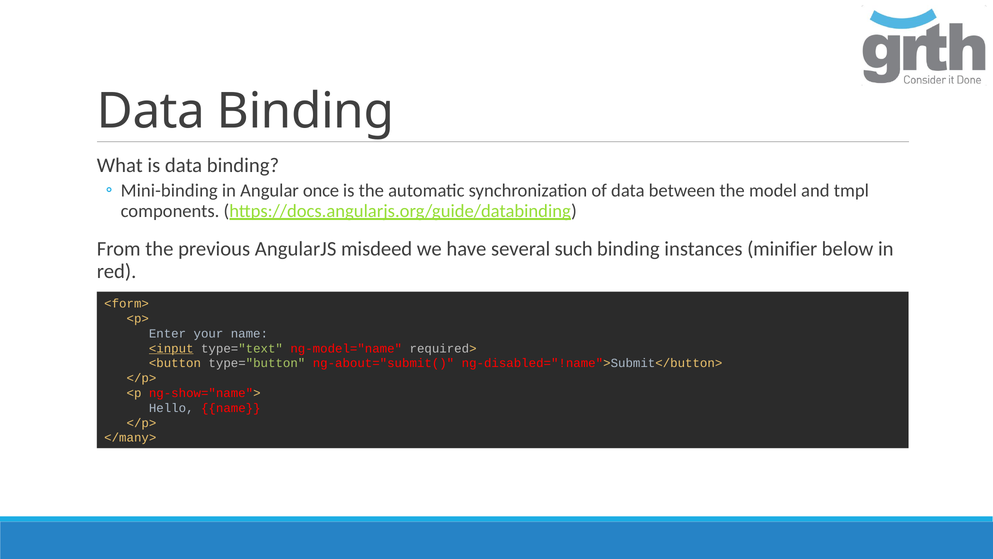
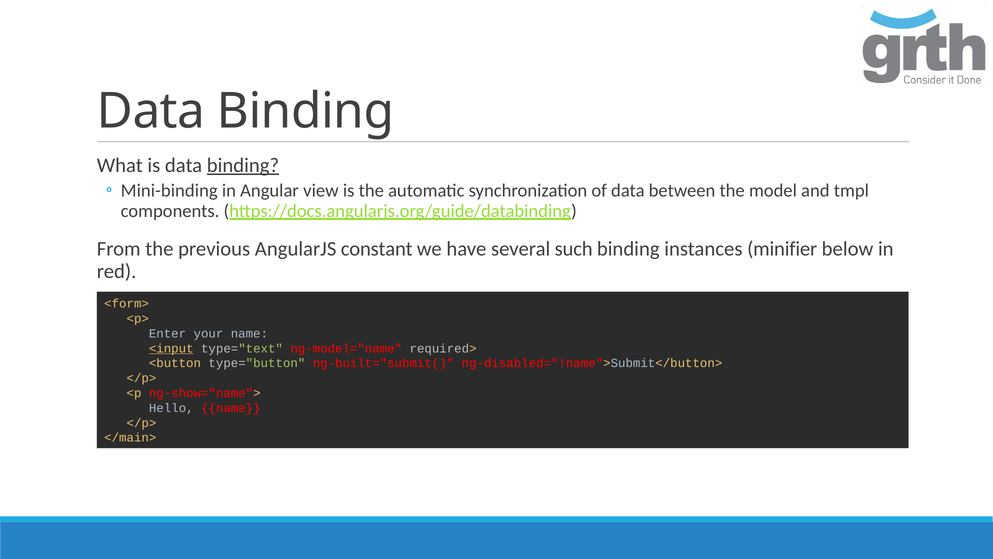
binding at (243, 165) underline: none -> present
once: once -> view
misdeed: misdeed -> constant
ng-about="submit(: ng-about="submit( -> ng-built="submit(
</many>: </many> -> </main>
